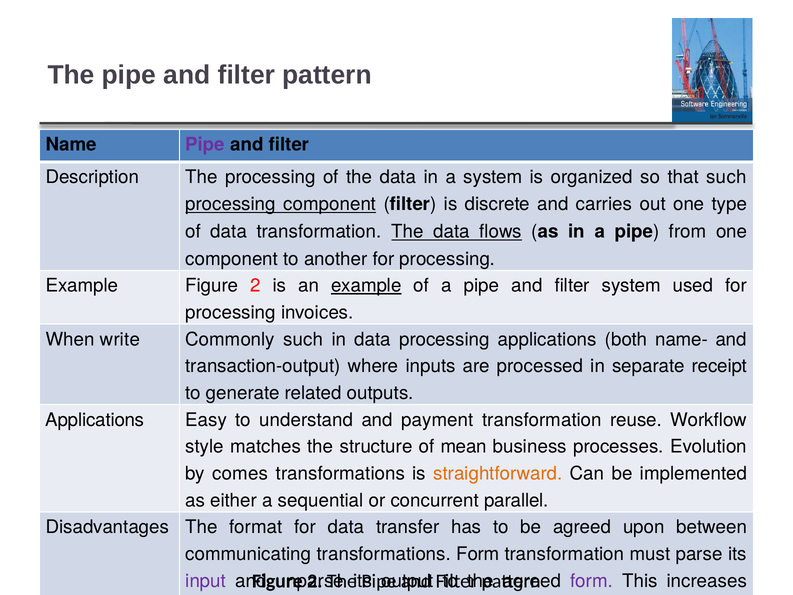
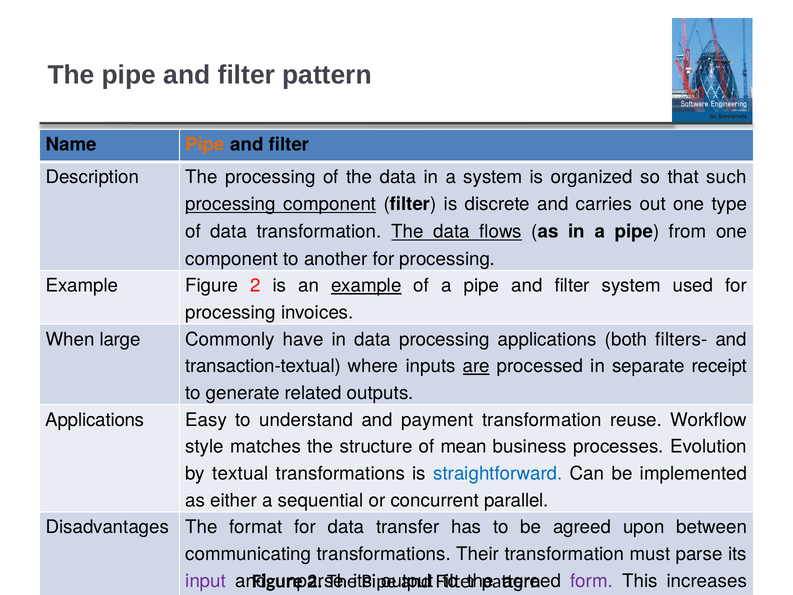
Pipe at (205, 145) colour: purple -> orange
write: write -> large
Commonly such: such -> have
name-: name- -> filters-
transaction-output: transaction-output -> transaction-textual
are underline: none -> present
comes: comes -> textual
straightforward colour: orange -> blue
transformations Form: Form -> Their
